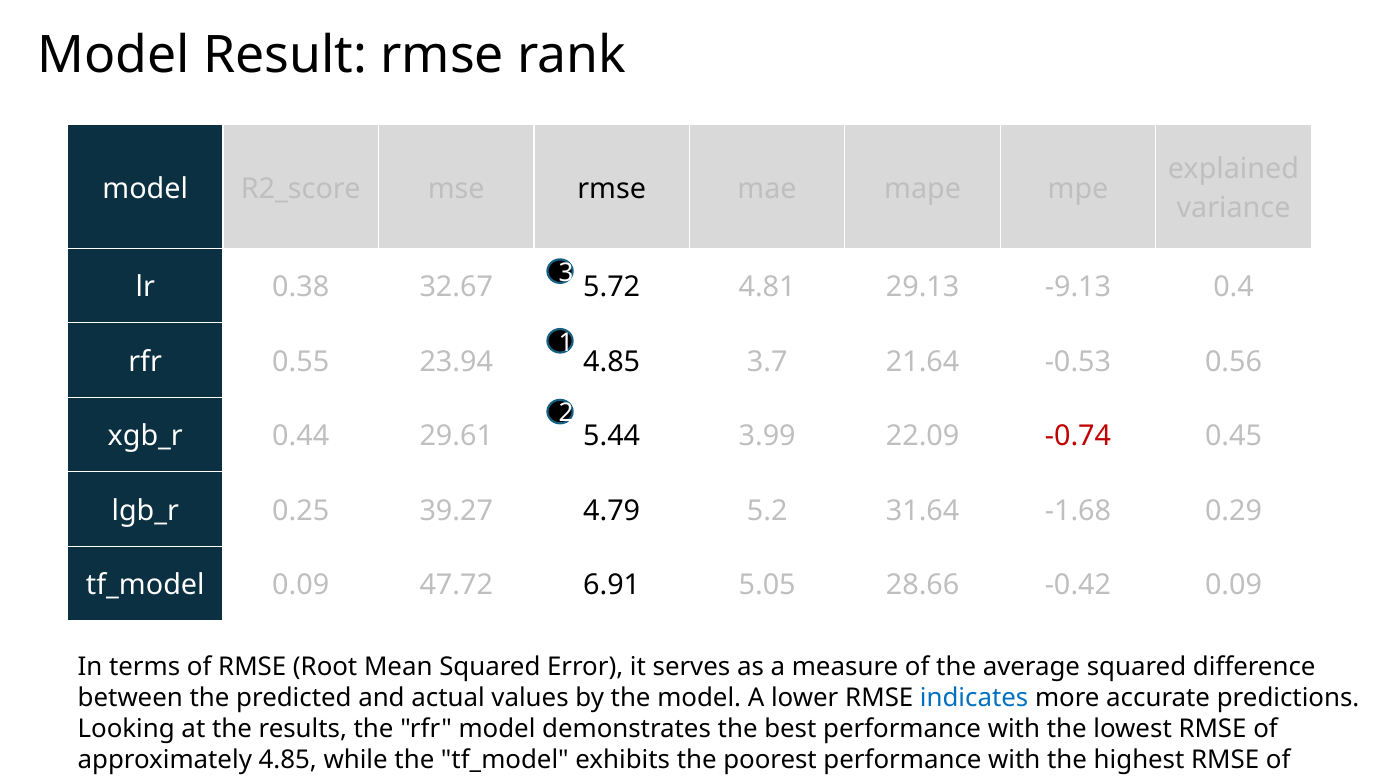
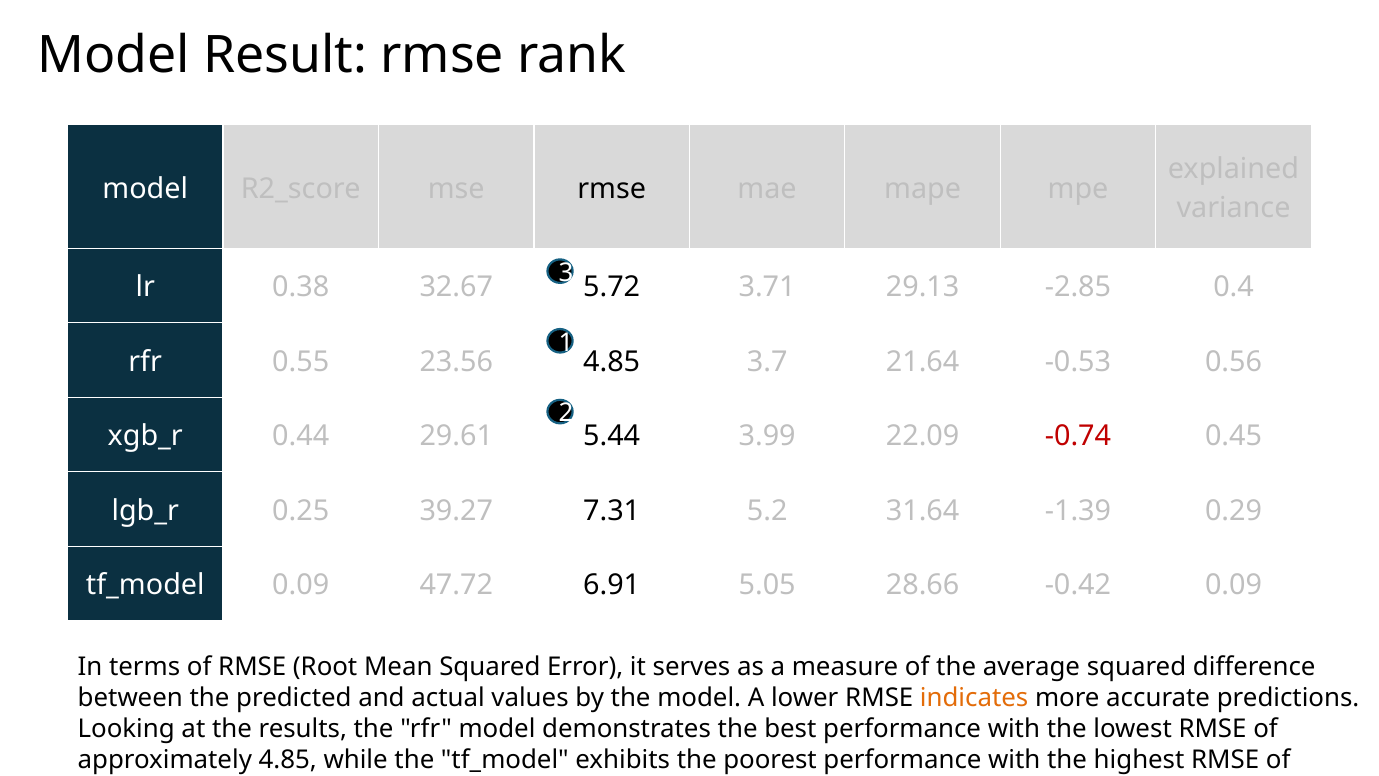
4.81: 4.81 -> 3.71
-9.13: -9.13 -> -2.85
23.94: 23.94 -> 23.56
4.79: 4.79 -> 7.31
-1.68: -1.68 -> -1.39
indicates colour: blue -> orange
